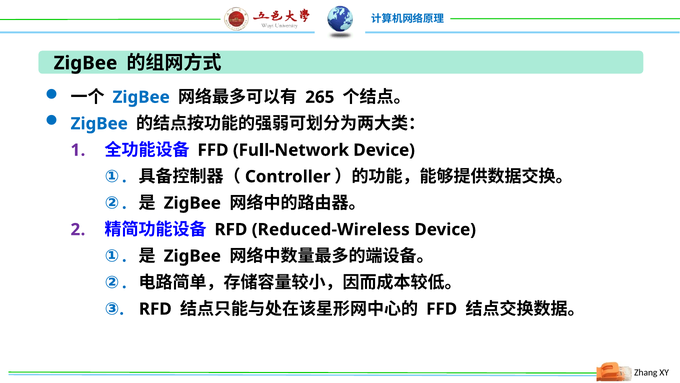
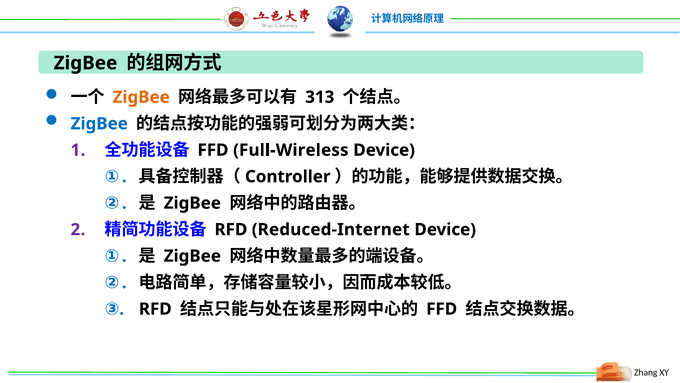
ZigBee at (141, 97) colour: blue -> orange
265: 265 -> 313
Full-Network: Full-Network -> Full-Wireless
Reduced-Wireless: Reduced-Wireless -> Reduced-Internet
